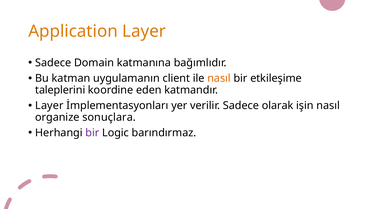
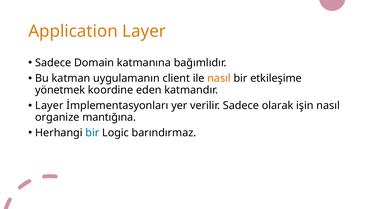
taleplerini: taleplerini -> yönetmek
sonuçlara: sonuçlara -> mantığına
bir at (92, 133) colour: purple -> blue
